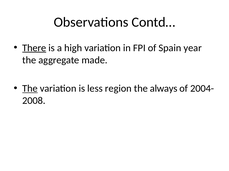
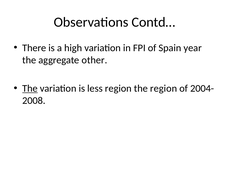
There underline: present -> none
made: made -> other
the always: always -> region
